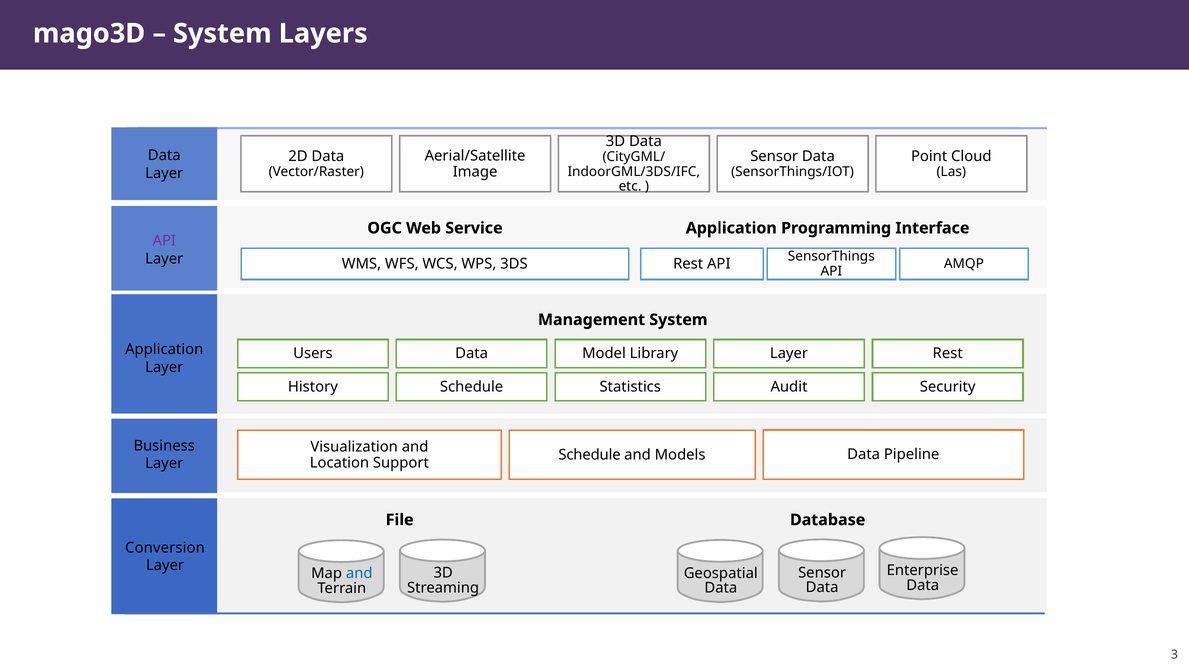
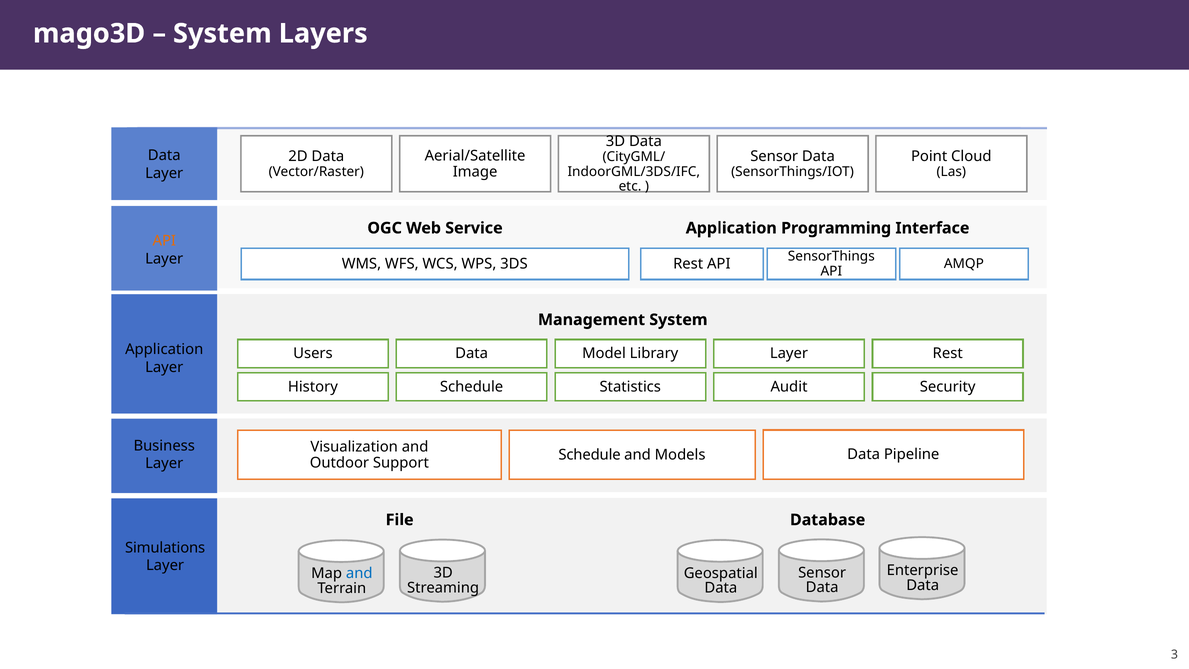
API at (164, 241) colour: purple -> orange
Location: Location -> Outdoor
Conversion: Conversion -> Simulations
